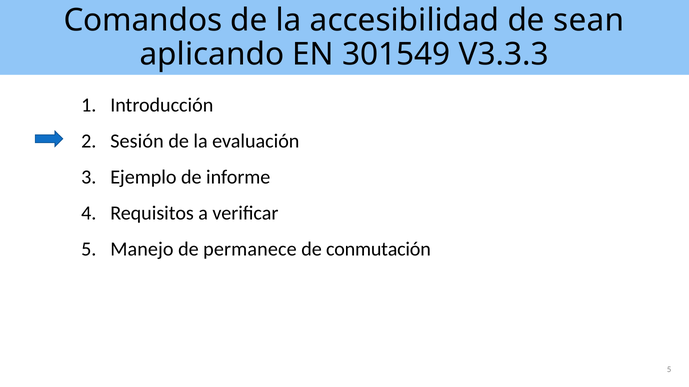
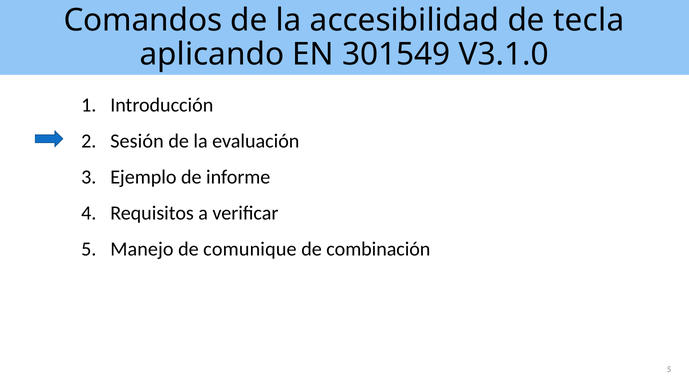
sean: sean -> tecla
V3.3.3: V3.3.3 -> V3.1.0
permanece: permanece -> comunique
conmutación: conmutación -> combinación
